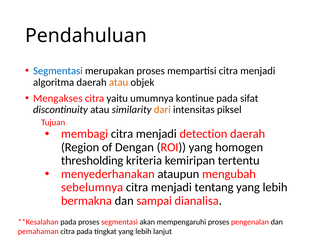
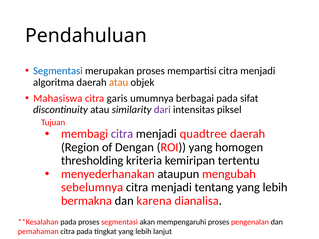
Mengakses: Mengakses -> Mahasiswa
yaitu: yaitu -> garis
kontinue: kontinue -> berbagai
dari colour: orange -> purple
citra at (122, 134) colour: black -> purple
detection: detection -> quadtree
sampai: sampai -> karena
